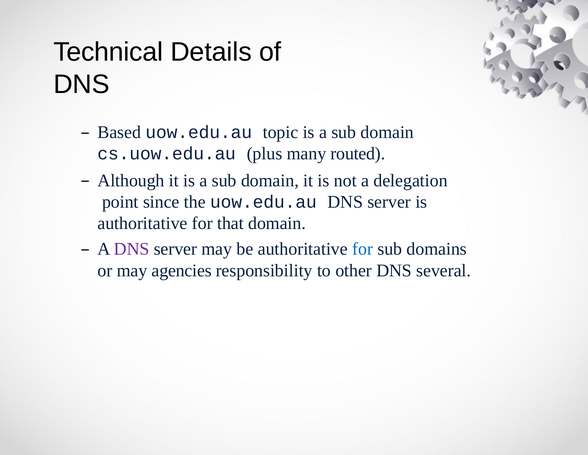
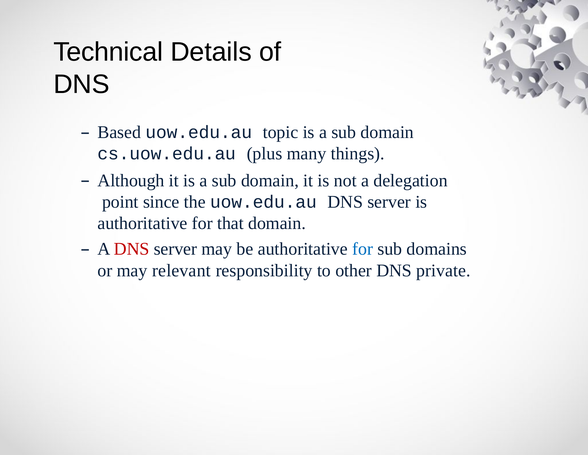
routed: routed -> things
DNS at (132, 249) colour: purple -> red
agencies: agencies -> relevant
several: several -> private
